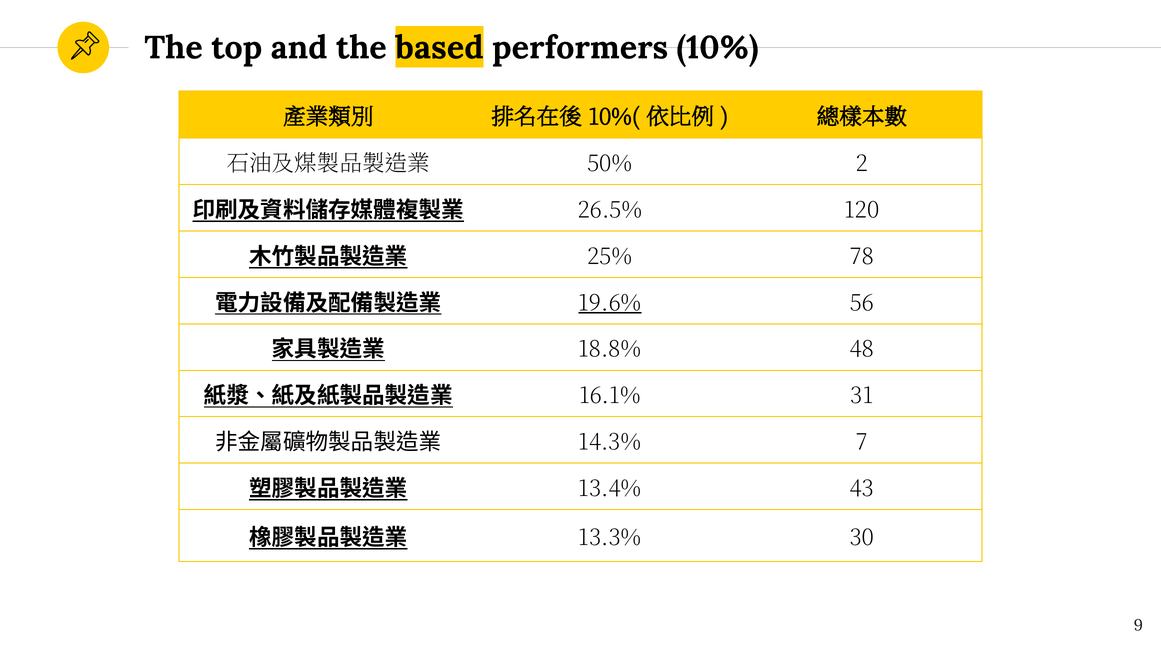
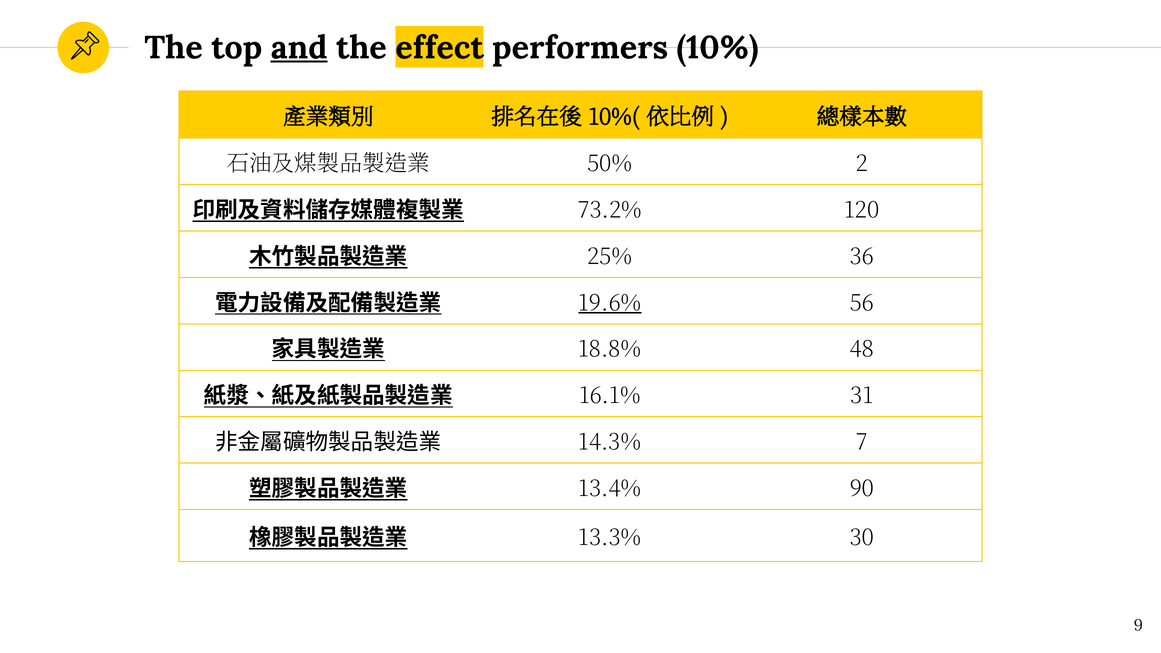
and underline: none -> present
based: based -> effect
26.5%: 26.5% -> 73.2%
78: 78 -> 36
43: 43 -> 90
